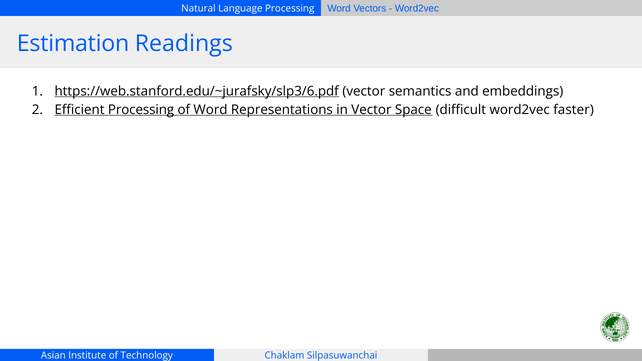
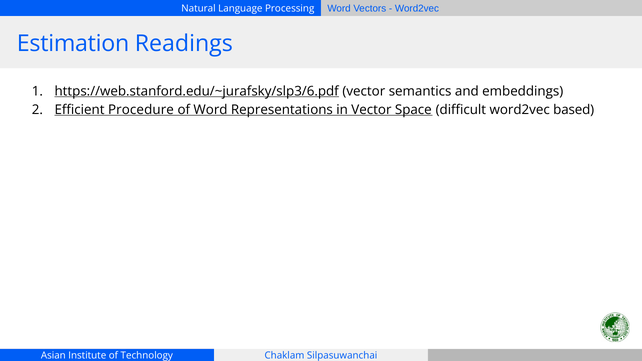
Efficient Processing: Processing -> Procedure
faster: faster -> based
